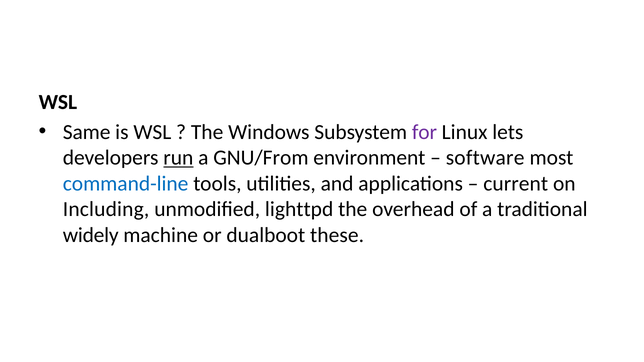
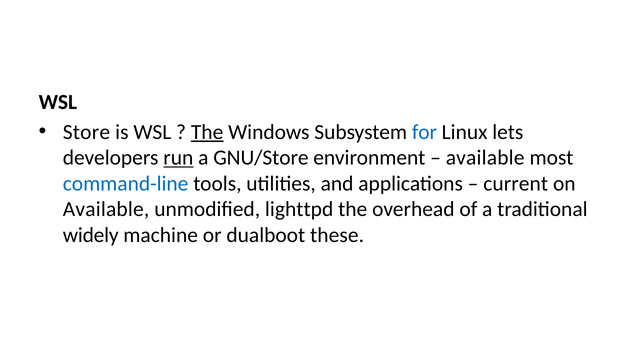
Same: Same -> Store
The at (207, 132) underline: none -> present
for colour: purple -> blue
GNU/From: GNU/From -> GNU/Store
software at (485, 158): software -> available
Including at (106, 209): Including -> Available
